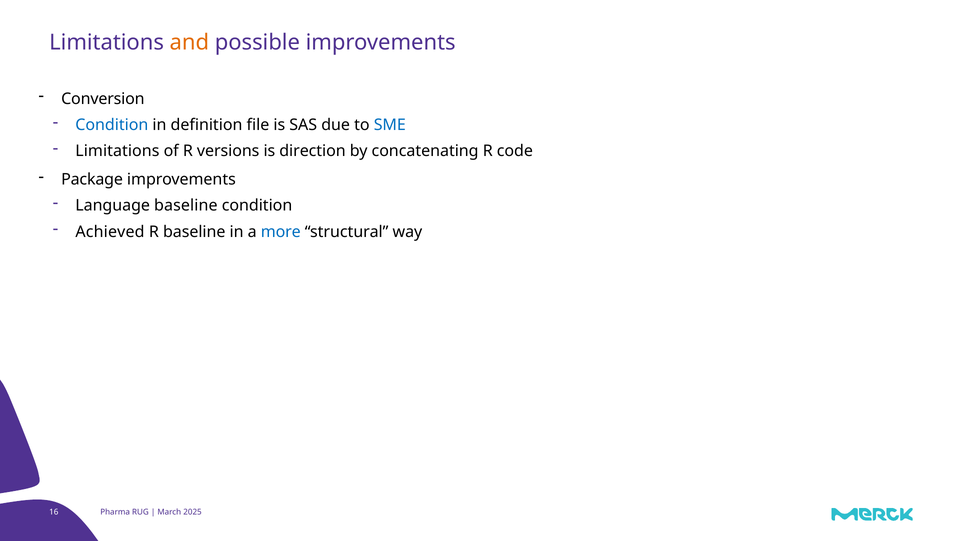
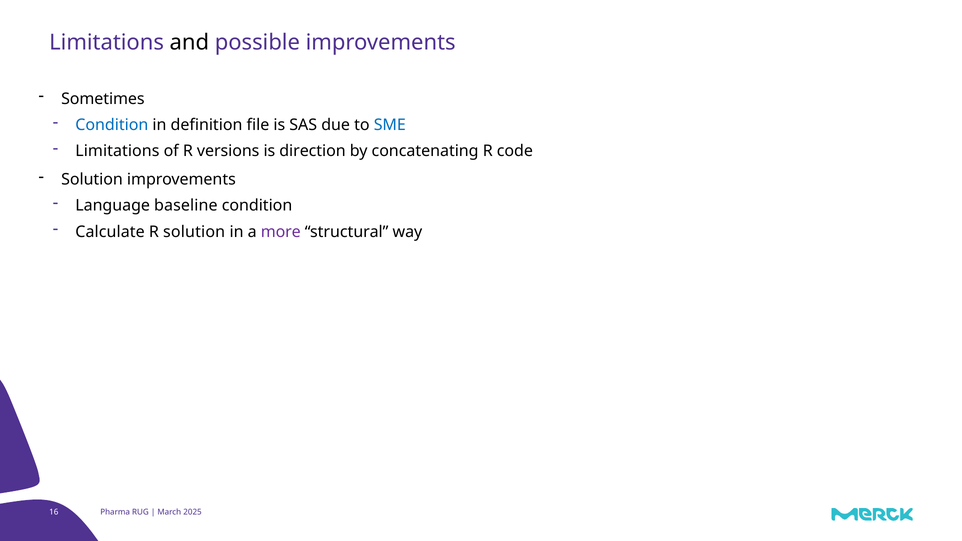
and colour: orange -> black
Conversion: Conversion -> Sometimes
Package at (92, 179): Package -> Solution
Achieved: Achieved -> Calculate
R baseline: baseline -> solution
more colour: blue -> purple
